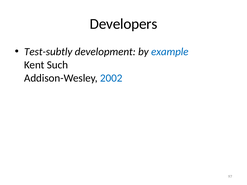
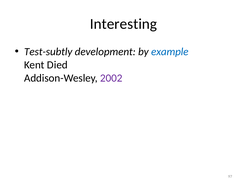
Developers: Developers -> Interesting
Such: Such -> Died
2002 colour: blue -> purple
